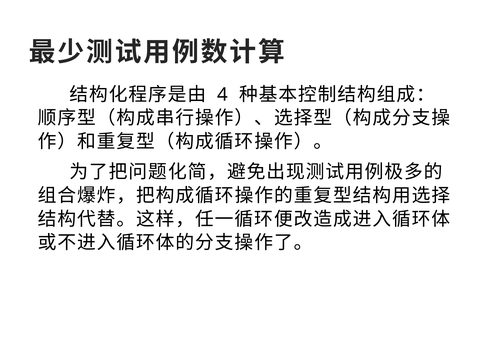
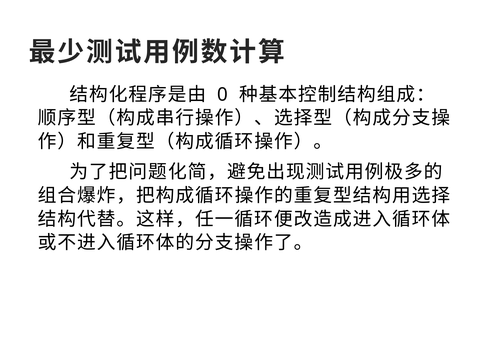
4: 4 -> 0
